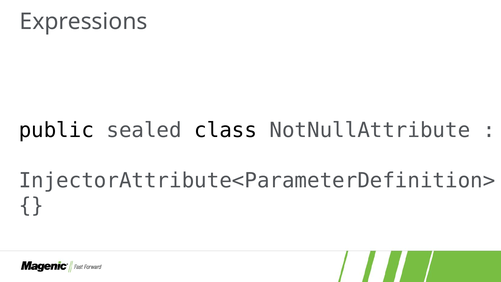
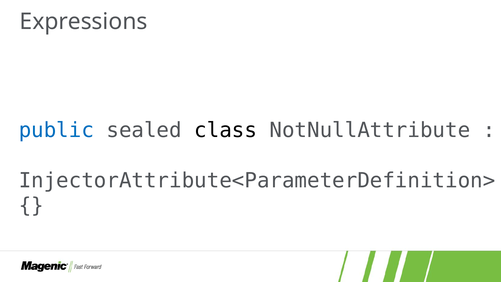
public colour: black -> blue
